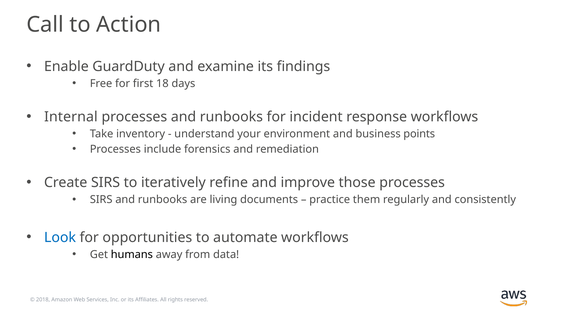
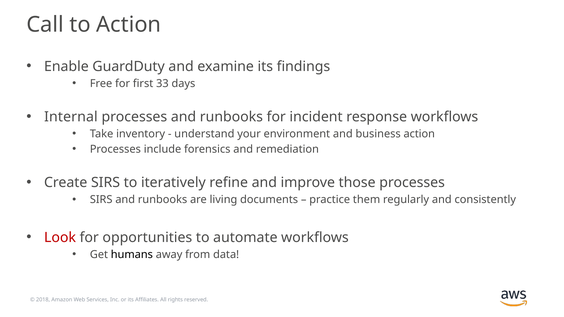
18: 18 -> 33
business points: points -> action
Look colour: blue -> red
